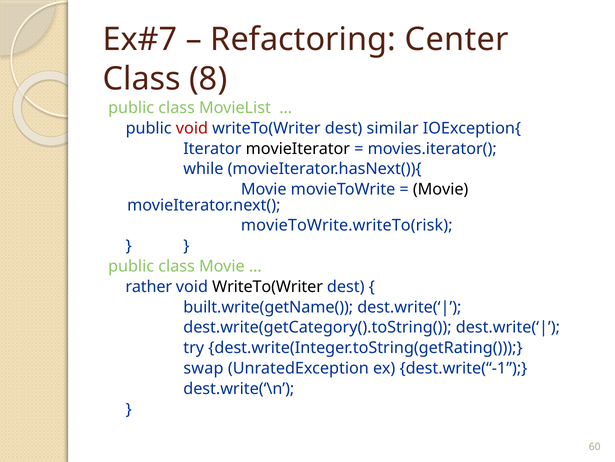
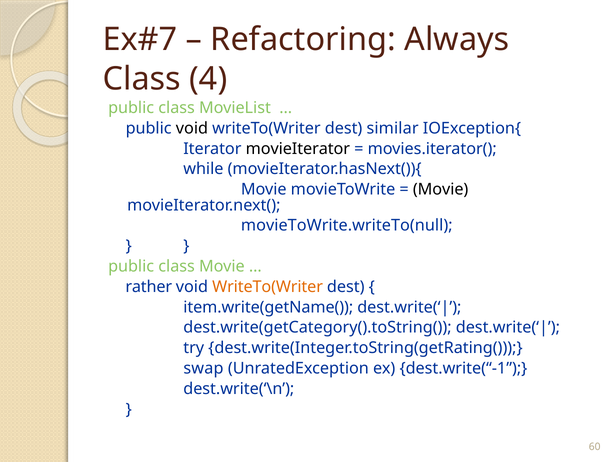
Center: Center -> Always
8: 8 -> 4
void at (192, 128) colour: red -> black
movieToWrite.writeTo(risk: movieToWrite.writeTo(risk -> movieToWrite.writeTo(null
WriteTo(Writer at (268, 286) colour: black -> orange
built.write(getName(: built.write(getName( -> item.write(getName(
